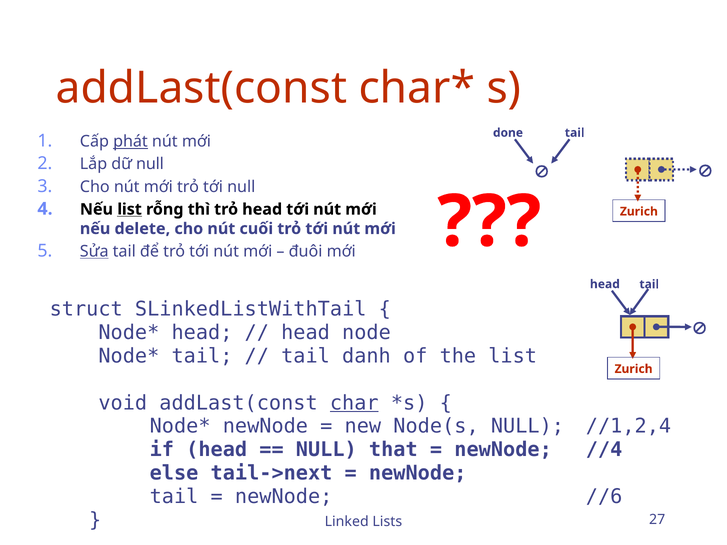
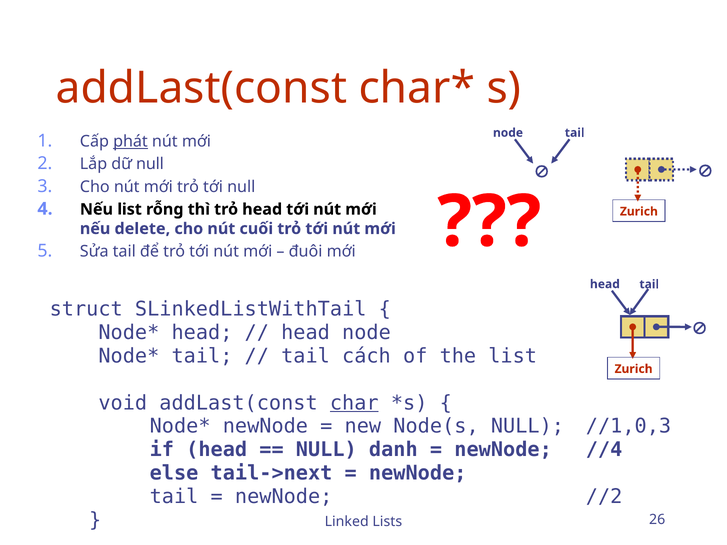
done at (508, 133): done -> node
list at (129, 209) underline: present -> none
Sửa underline: present -> none
danh: danh -> cách
//1,2,4: //1,2,4 -> //1,0,3
that: that -> danh
//6: //6 -> //2
27: 27 -> 26
